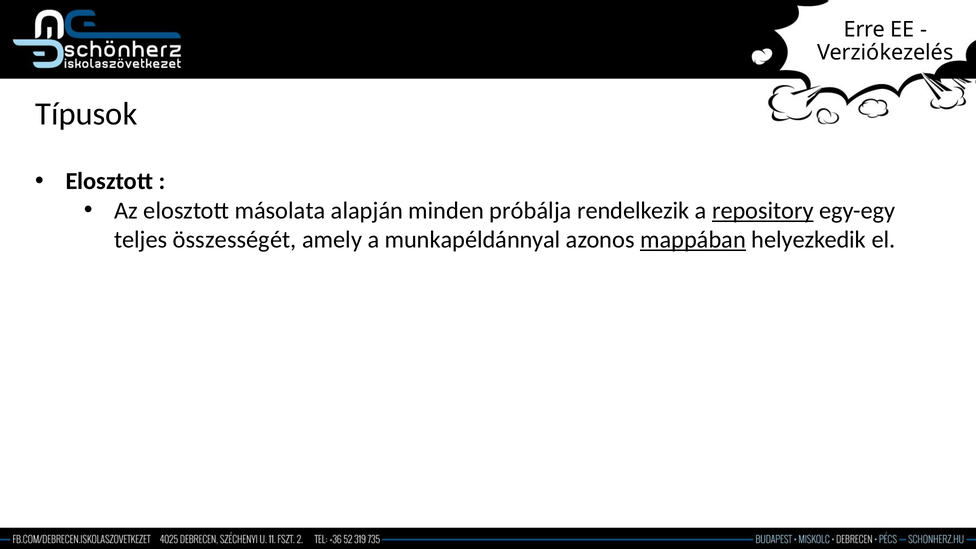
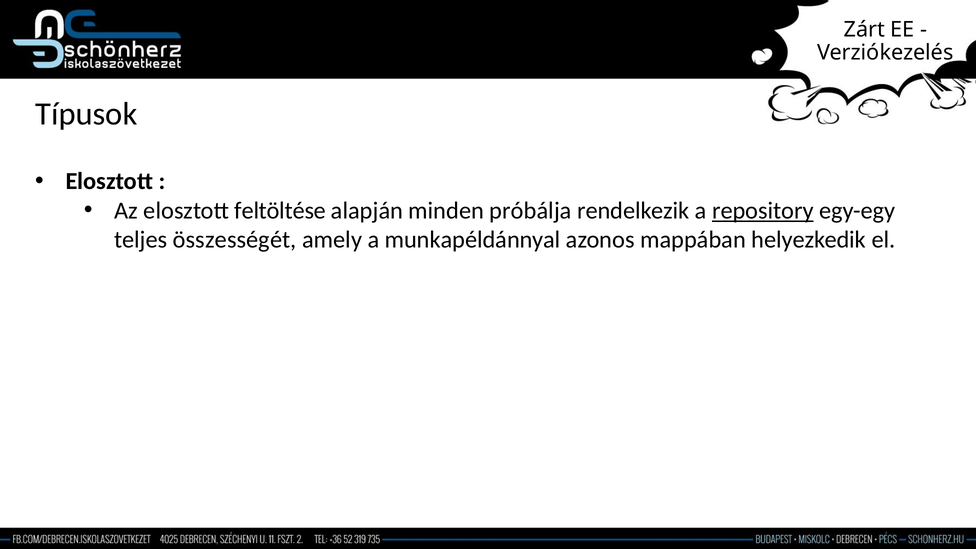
Erre: Erre -> Zárt
másolata: másolata -> feltöltése
mappában underline: present -> none
